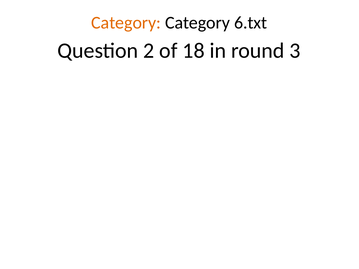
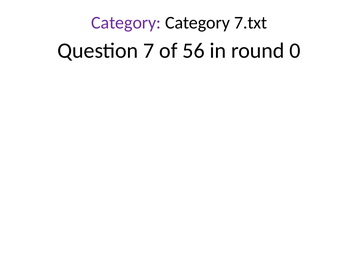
Category at (126, 23) colour: orange -> purple
6.txt: 6.txt -> 7.txt
2: 2 -> 7
18: 18 -> 56
3: 3 -> 0
